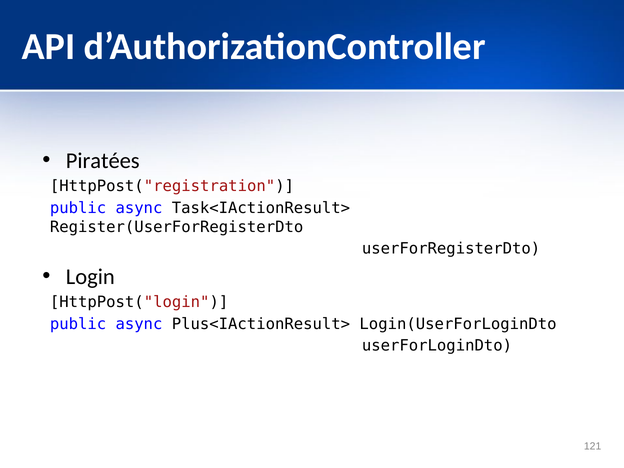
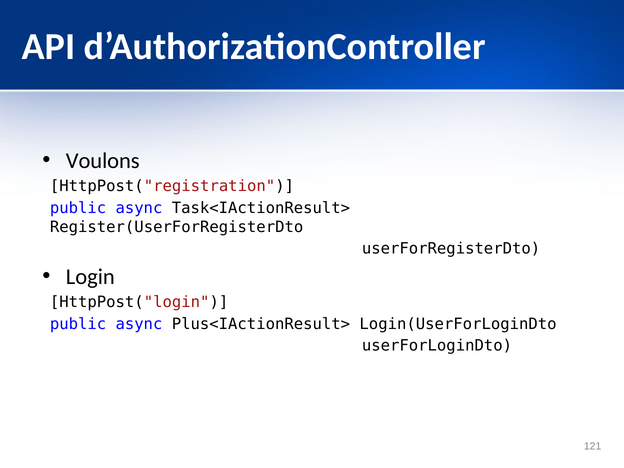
Piratées: Piratées -> Voulons
